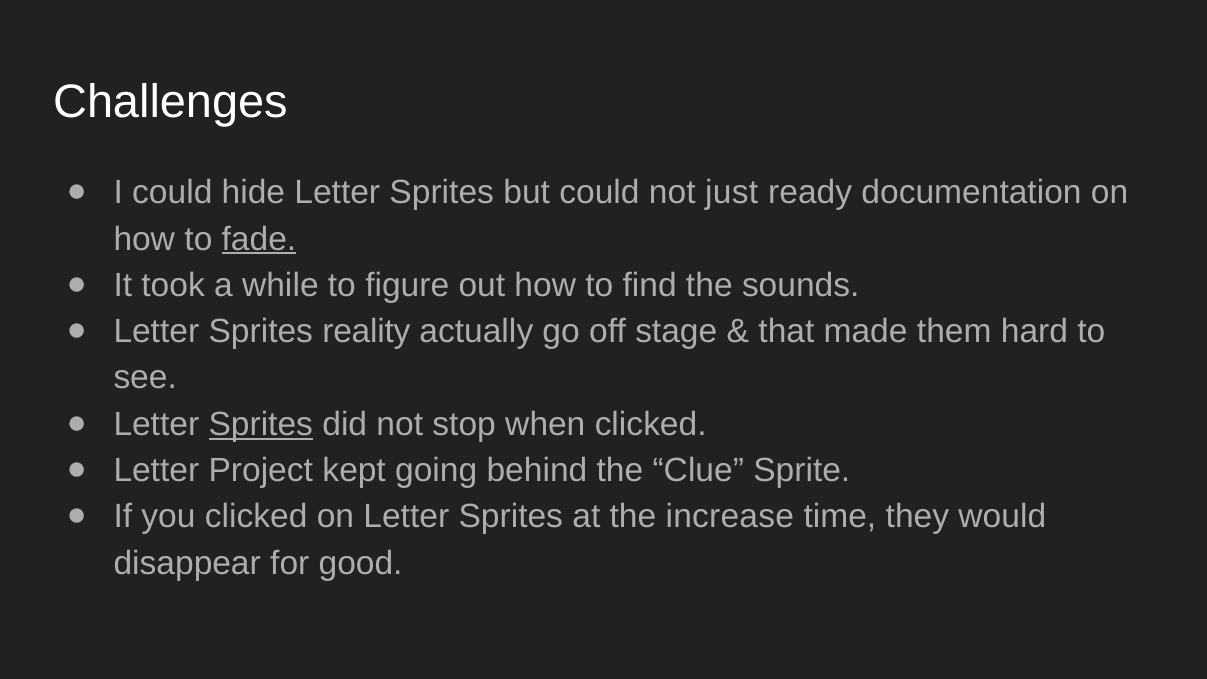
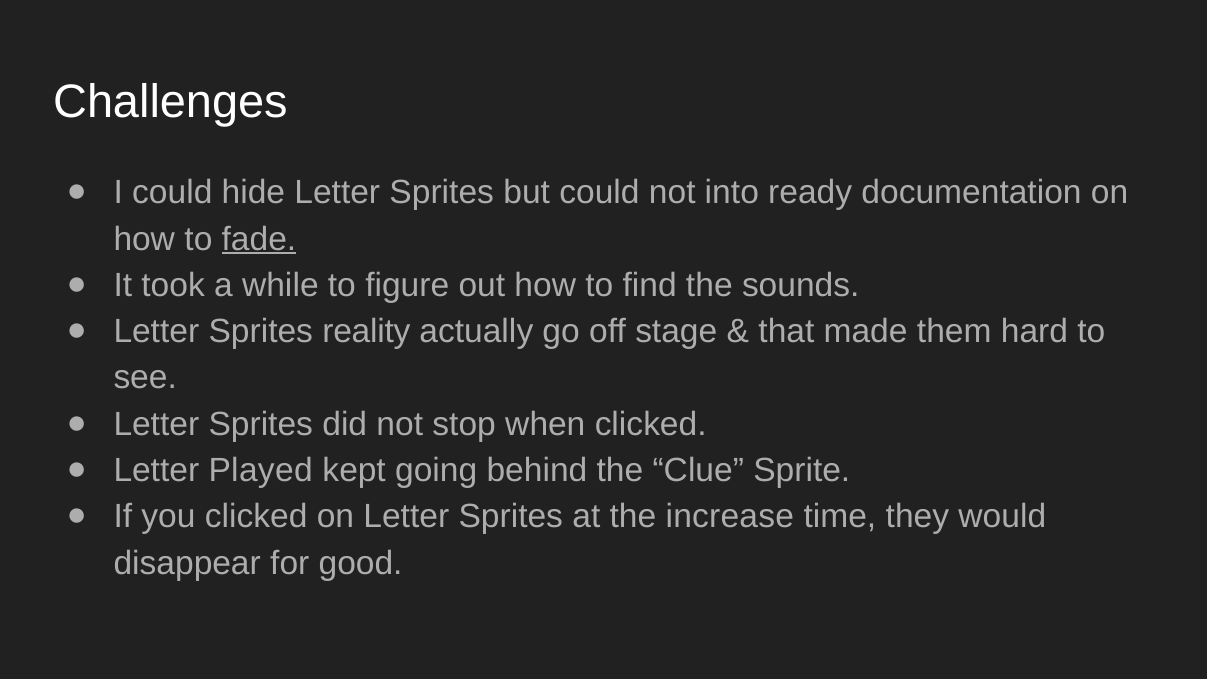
just: just -> into
Sprites at (261, 424) underline: present -> none
Project: Project -> Played
